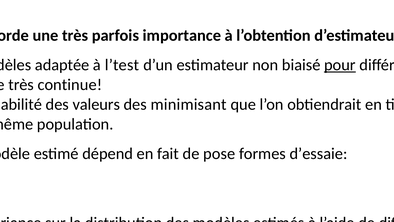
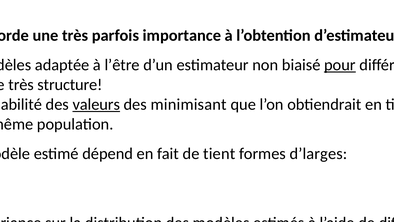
l’test: l’test -> l’être
continue: continue -> structure
valeurs underline: none -> present
pose: pose -> tient
d’essaie: d’essaie -> d’larges
